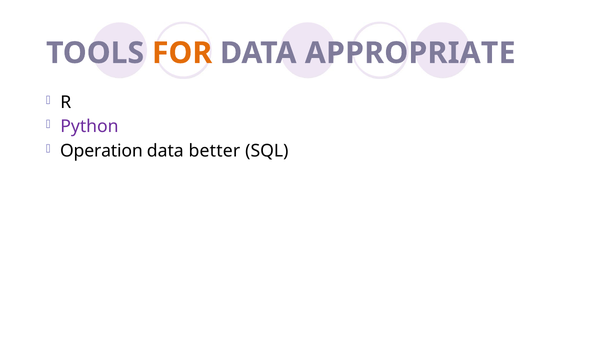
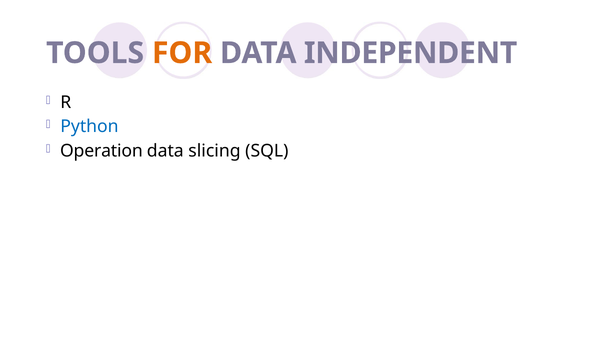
APPROPRIATE: APPROPRIATE -> INDEPENDENT
Python colour: purple -> blue
better: better -> slicing
